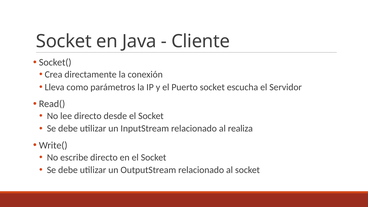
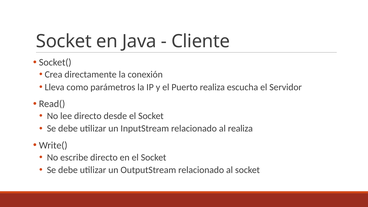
Puerto socket: socket -> realiza
